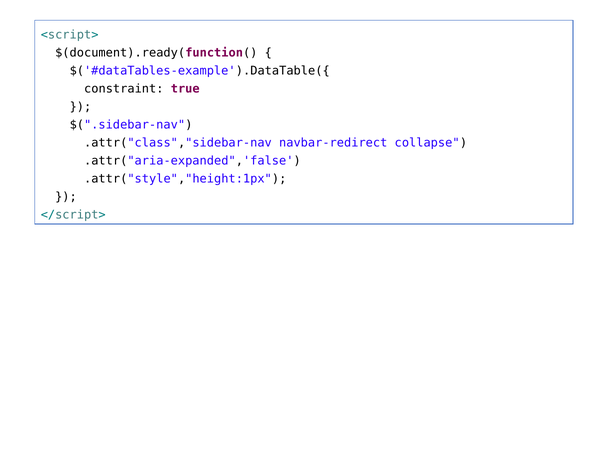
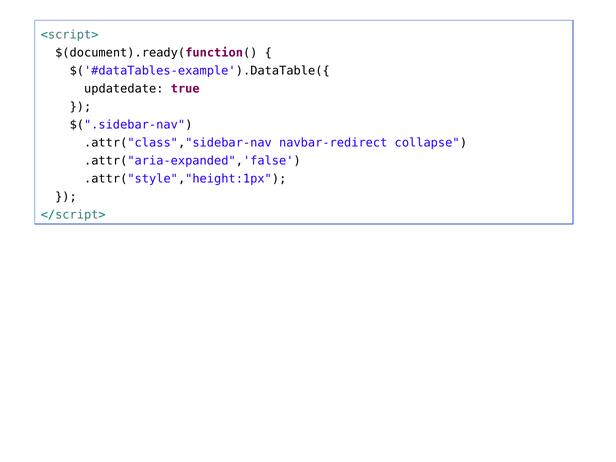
constraint: constraint -> updatedate
